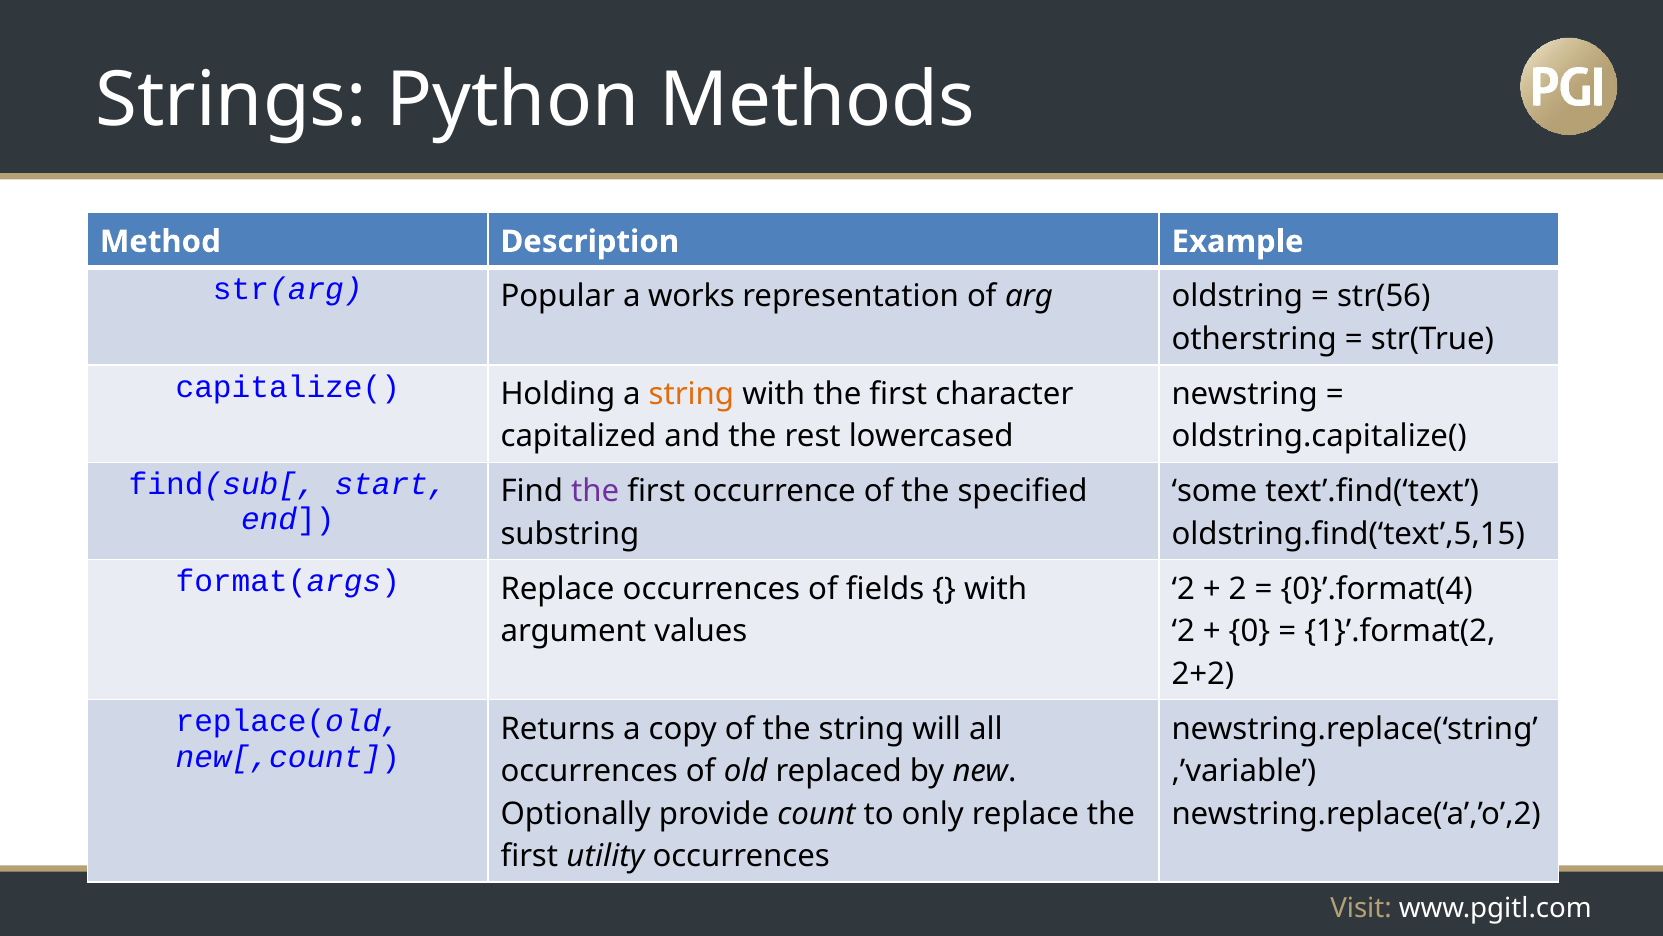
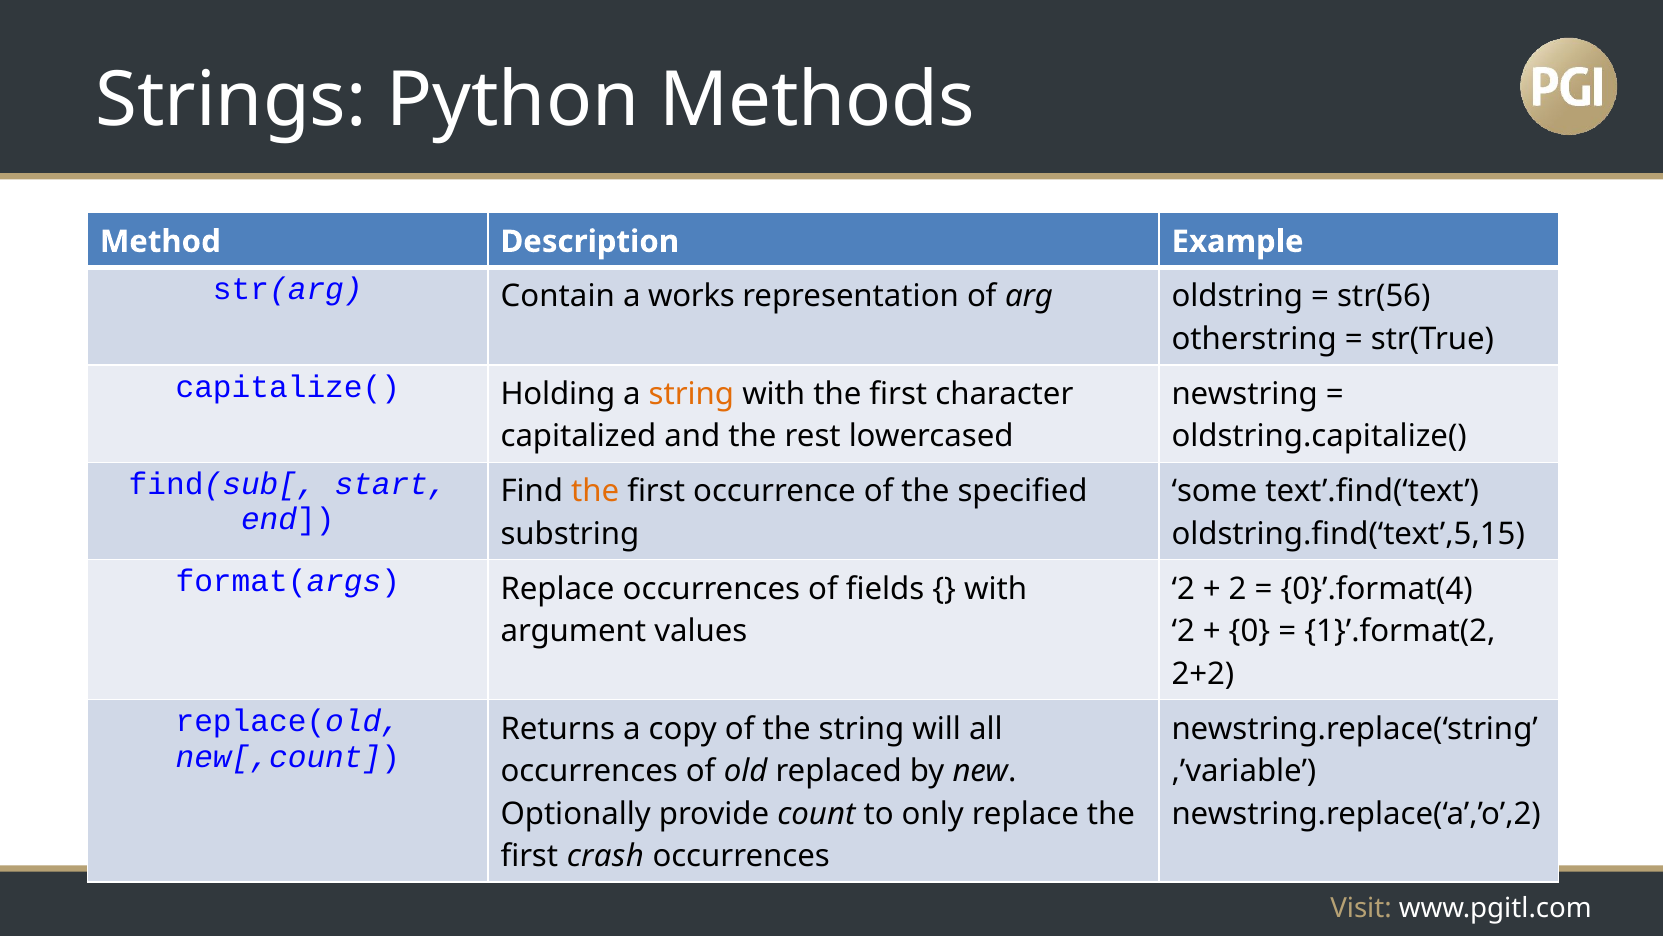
Popular: Popular -> Contain
the at (595, 491) colour: purple -> orange
utility: utility -> crash
